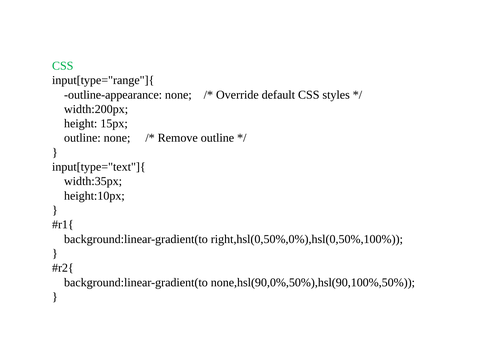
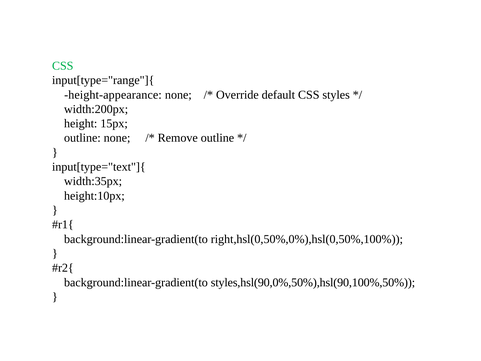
outline-appearance: outline-appearance -> height-appearance
none,hsl(90,0%,50%),hsl(90,100%,50%: none,hsl(90,0%,50%),hsl(90,100%,50% -> styles,hsl(90,0%,50%),hsl(90,100%,50%
